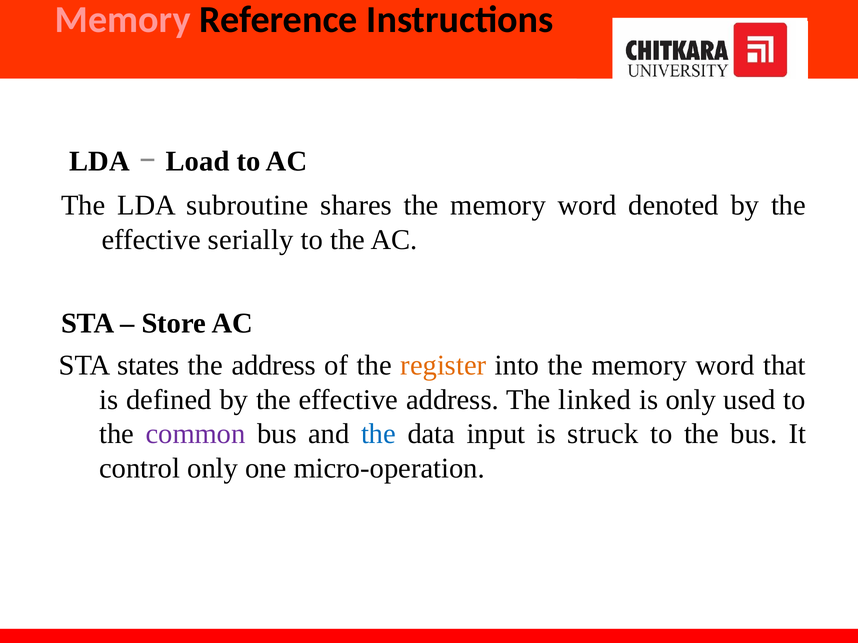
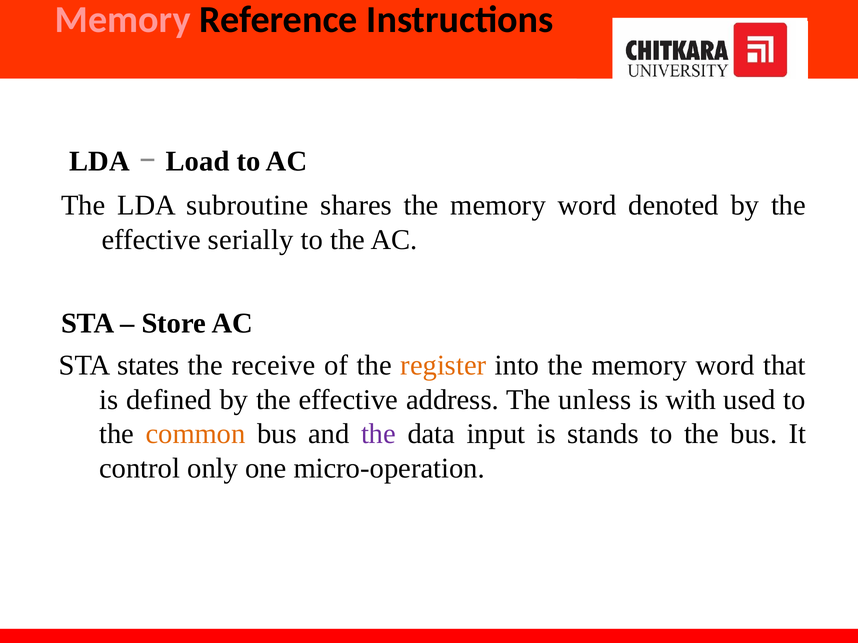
the address: address -> receive
linked: linked -> unless
is only: only -> with
common colour: purple -> orange
the at (379, 434) colour: blue -> purple
struck: struck -> stands
